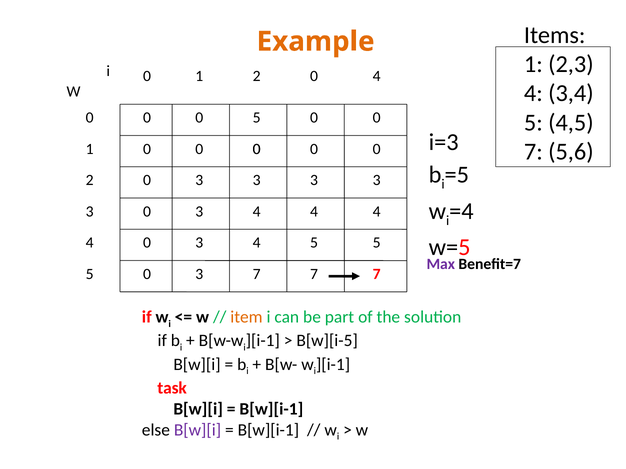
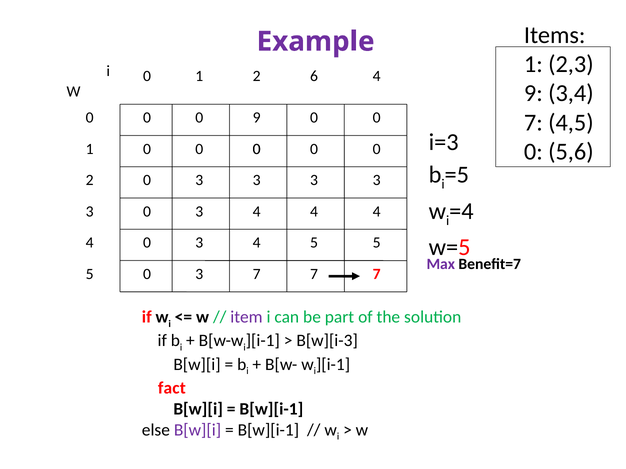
Example colour: orange -> purple
2 0: 0 -> 6
4 at (533, 93): 4 -> 9
0 5: 5 -> 9
5 at (533, 123): 5 -> 7
7 at (533, 152): 7 -> 0
item colour: orange -> purple
B[w][i-5: B[w][i-5 -> B[w][i-3
task: task -> fact
